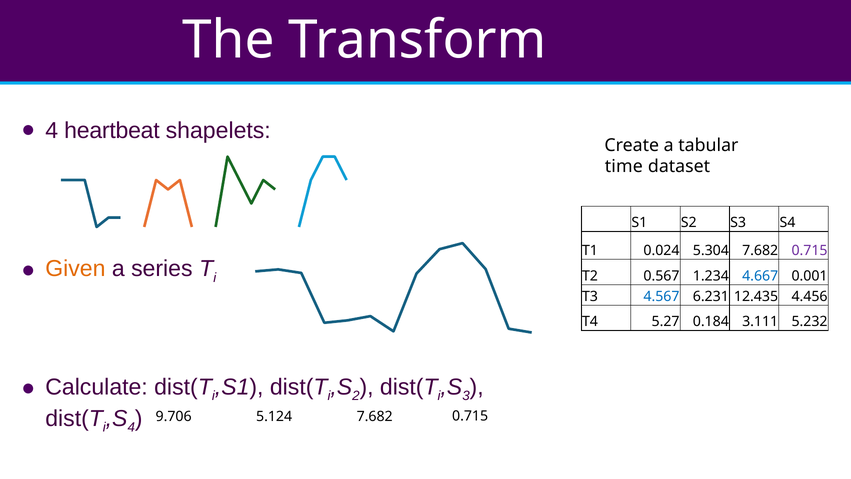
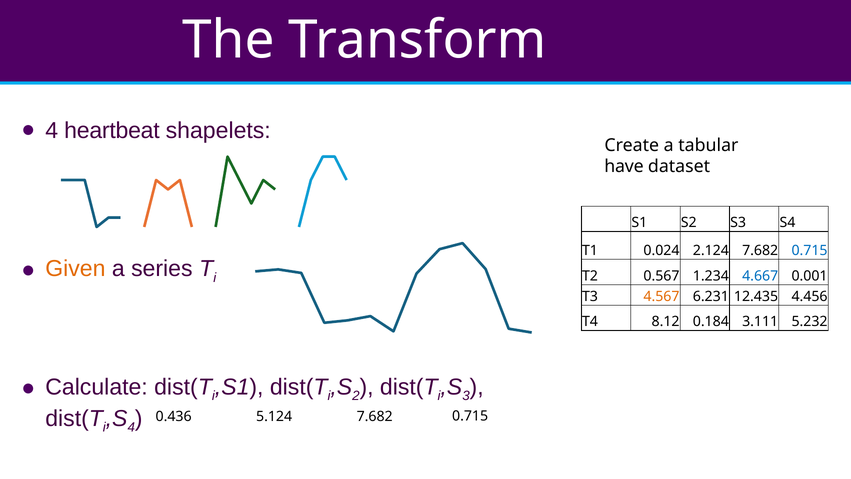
time: time -> have
5.304: 5.304 -> 2.124
0.715 at (810, 250) colour: purple -> blue
4.567 colour: blue -> orange
5.27: 5.27 -> 8.12
9.706: 9.706 -> 0.436
